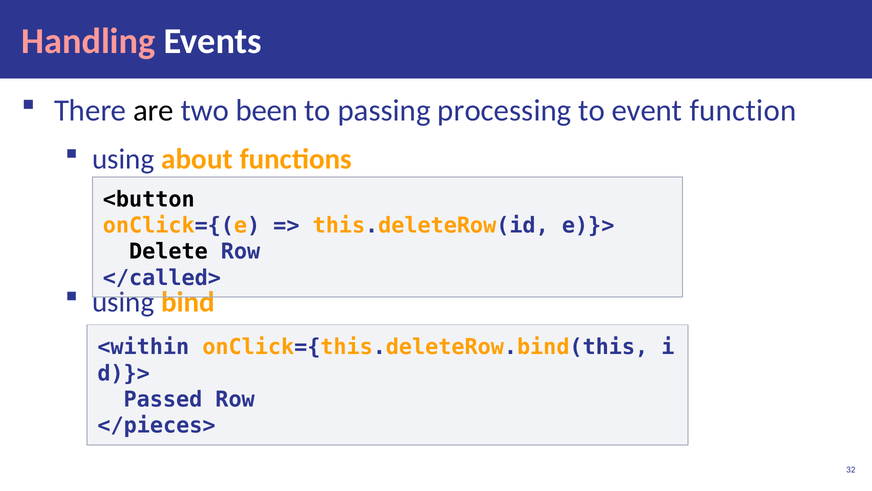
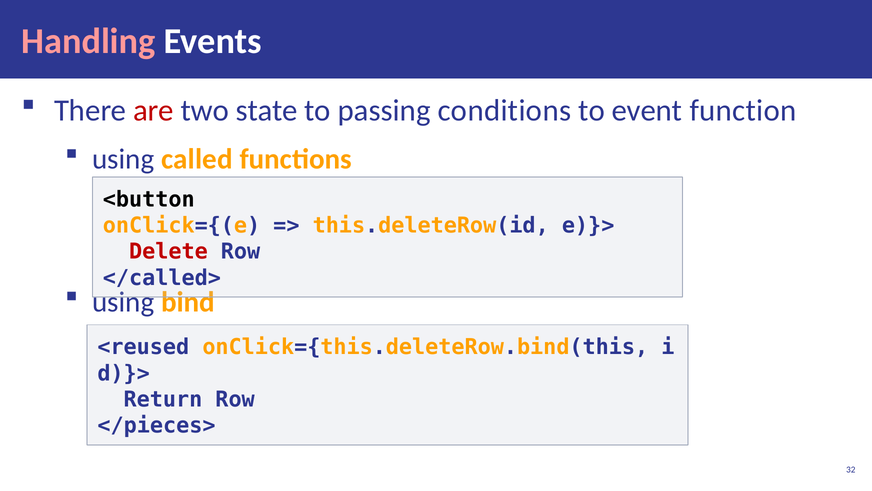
are colour: black -> red
been: been -> state
processing: processing -> conditions
about: about -> called
Delete colour: black -> red
<within: <within -> <reused
Passed: Passed -> Return
